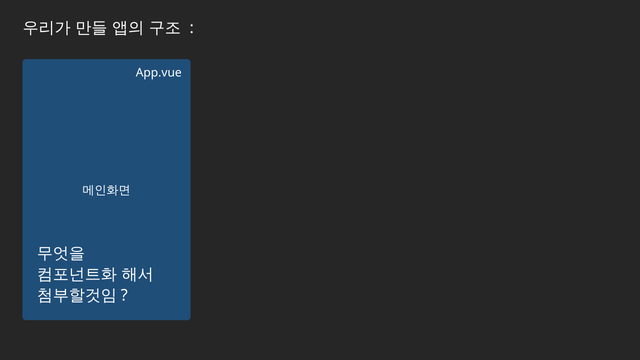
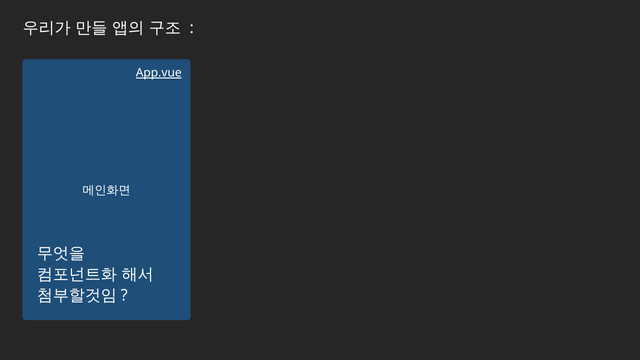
App.vue underline: none -> present
